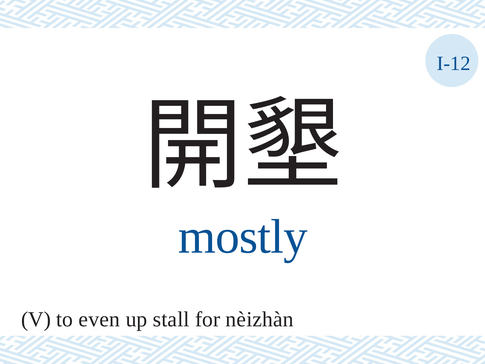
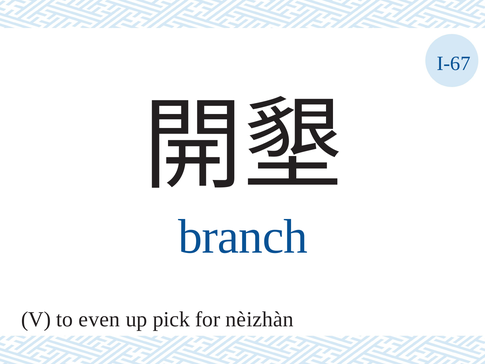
I-12: I-12 -> I-67
mostly: mostly -> branch
stall: stall -> pick
